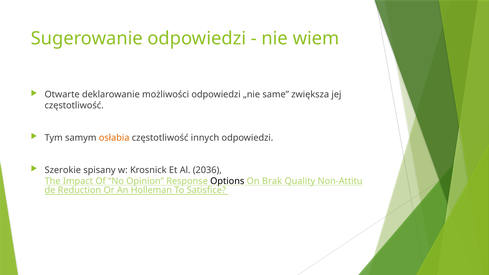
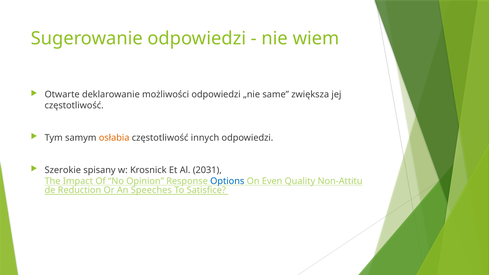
2036: 2036 -> 2031
Options colour: black -> blue
Brak: Brak -> Even
Holleman: Holleman -> Speeches
